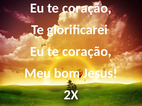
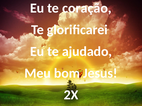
coração at (87, 52): coração -> ajudado
